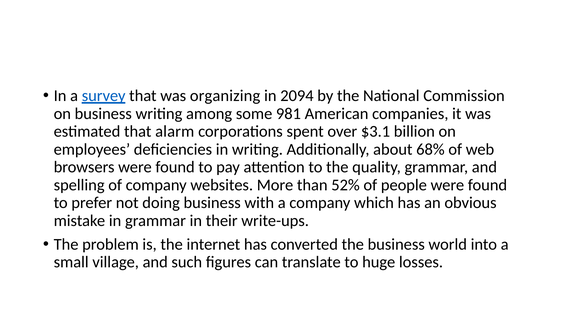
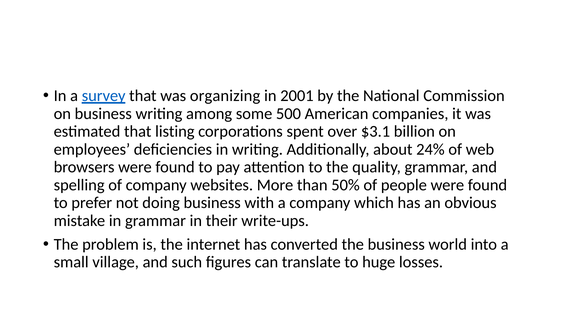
2094: 2094 -> 2001
981: 981 -> 500
alarm: alarm -> listing
68%: 68% -> 24%
52%: 52% -> 50%
